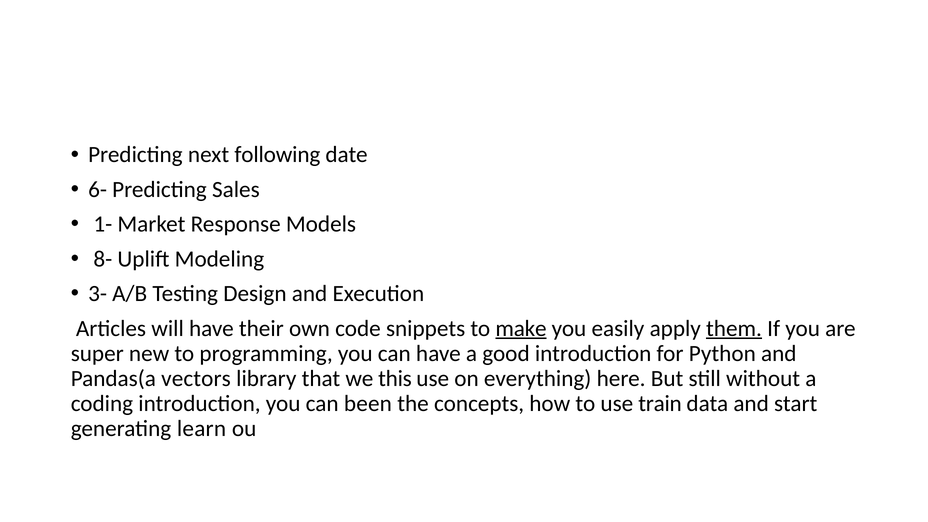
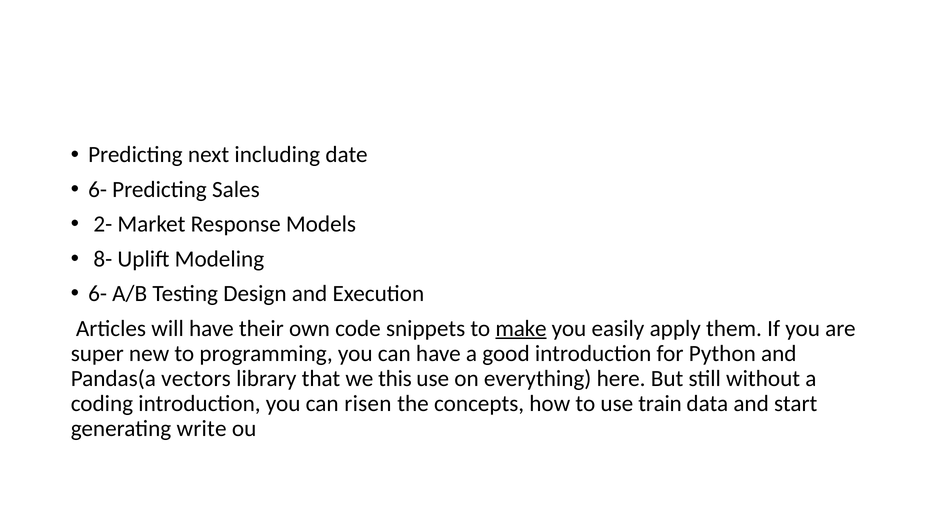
following: following -> including
1-: 1- -> 2-
3- at (98, 294): 3- -> 6-
them underline: present -> none
been: been -> risen
learn: learn -> write
